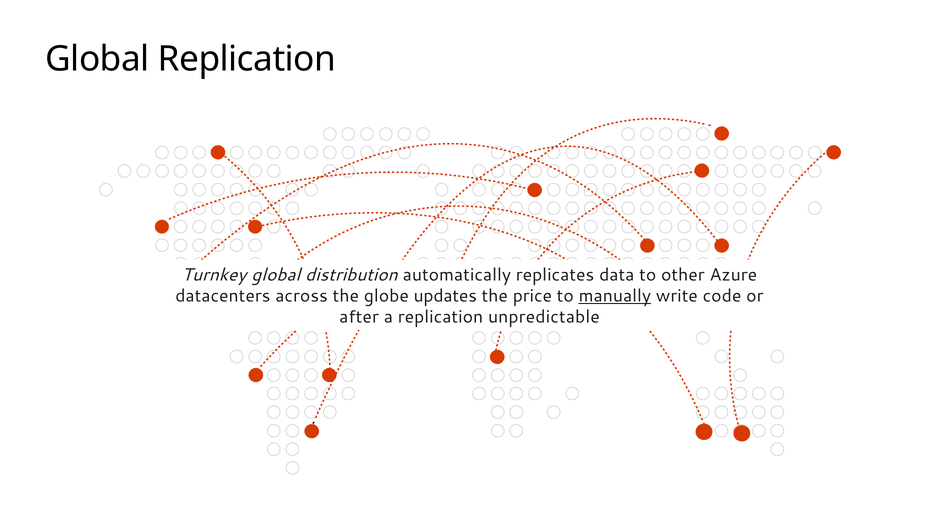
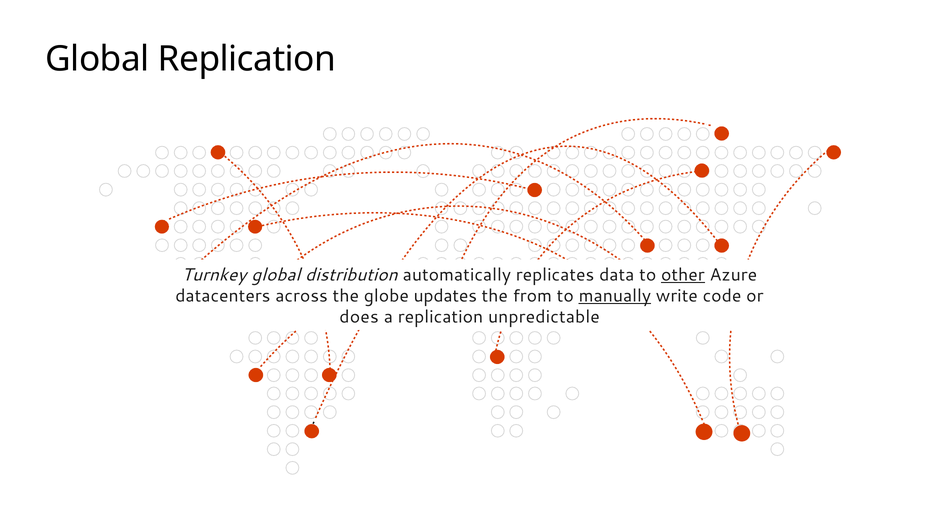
other underline: none -> present
price: price -> from
after: after -> does
